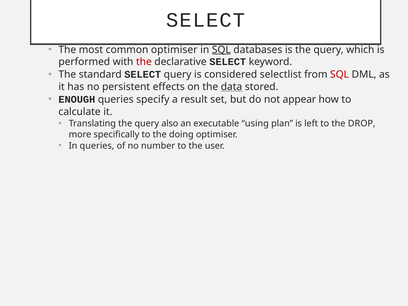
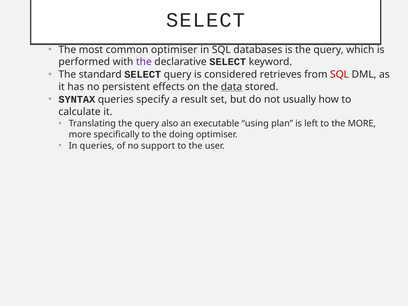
SQL at (221, 50) underline: present -> none
the at (144, 62) colour: red -> purple
selectlist: selectlist -> retrieves
ENOUGH: ENOUGH -> SYNTAX
appear: appear -> usually
the DROP: DROP -> MORE
number: number -> support
